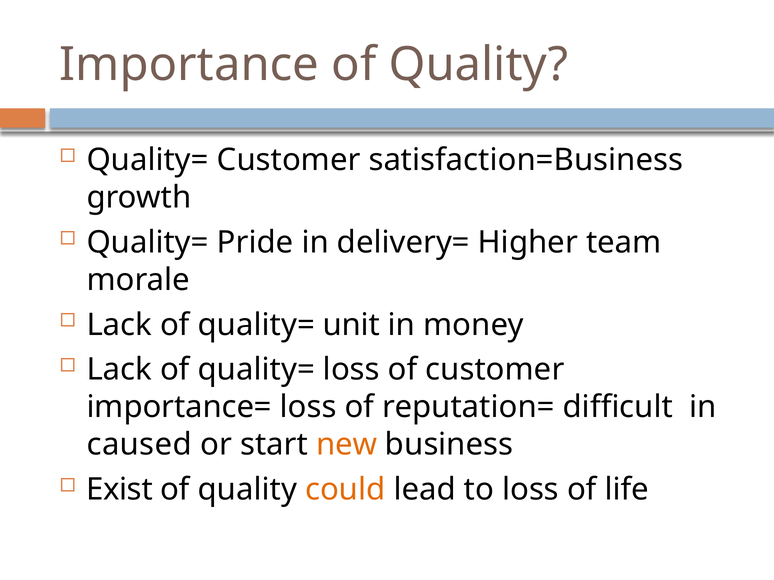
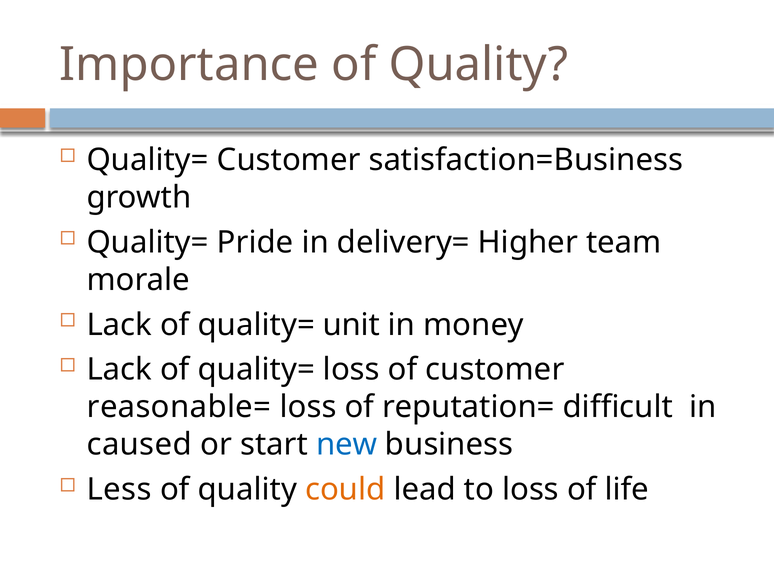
importance=: importance= -> reasonable=
new colour: orange -> blue
Exist: Exist -> Less
